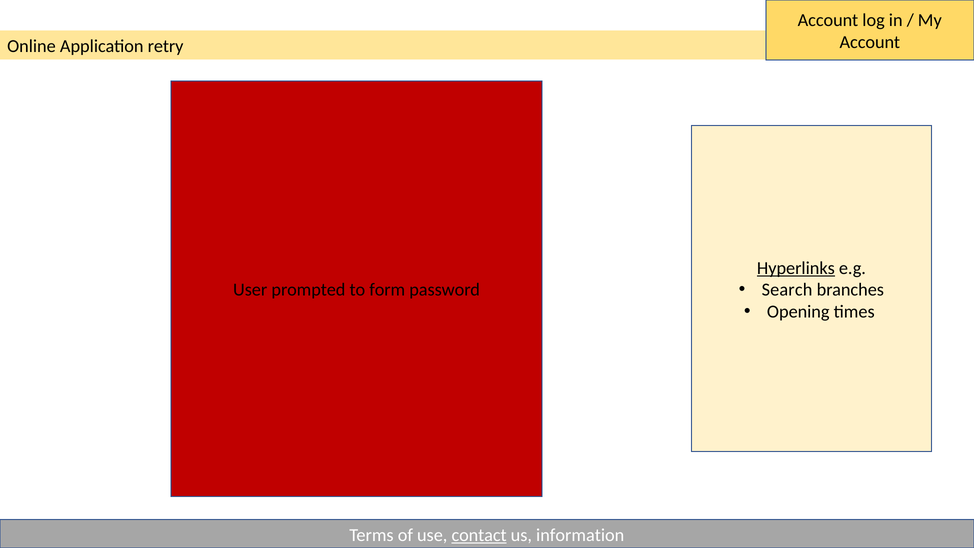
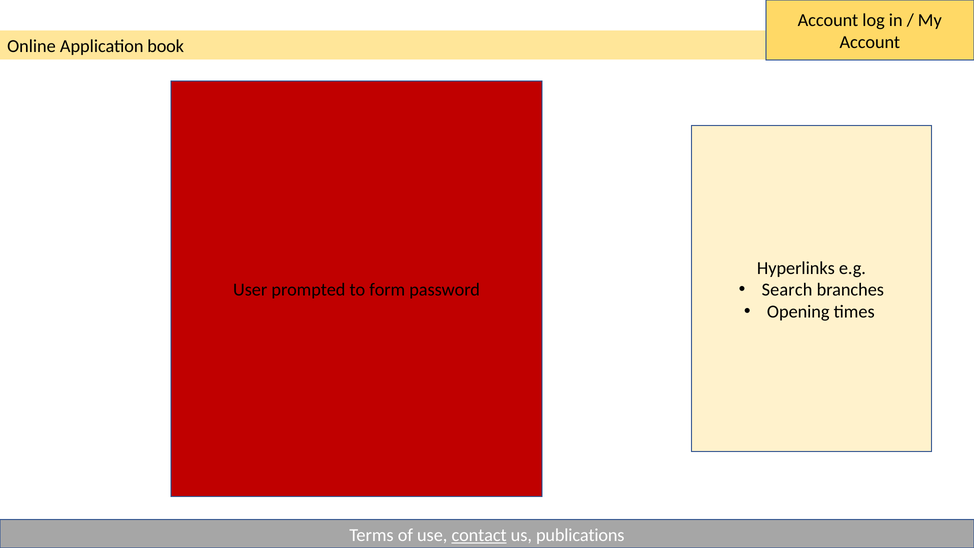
retry: retry -> book
Hyperlinks underline: present -> none
information: information -> publications
